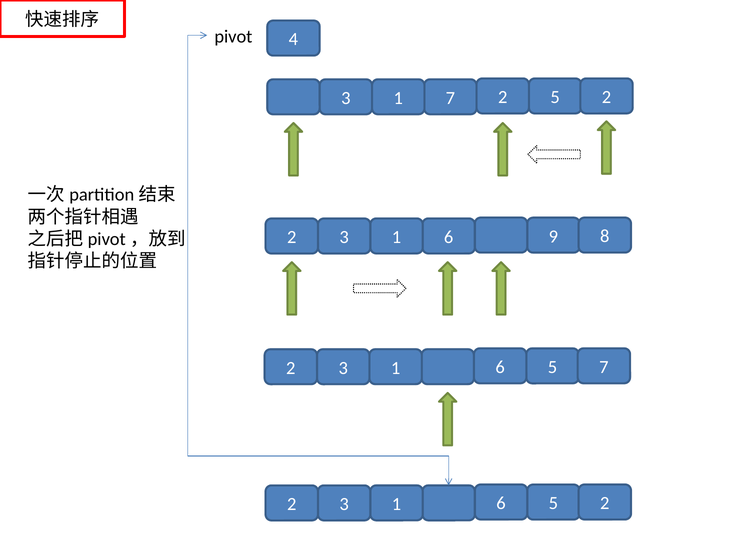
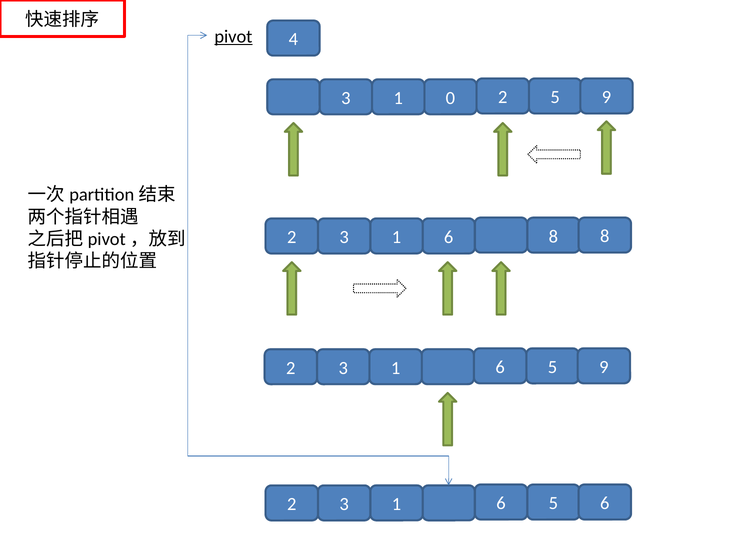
pivot underline: none -> present
3 7: 7 -> 0
2 at (606, 97): 2 -> 9
6 9: 9 -> 8
2 5 7: 7 -> 9
2 5 2: 2 -> 6
